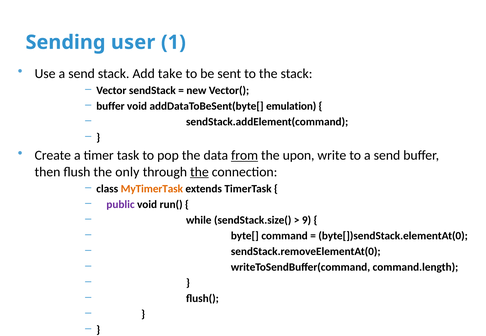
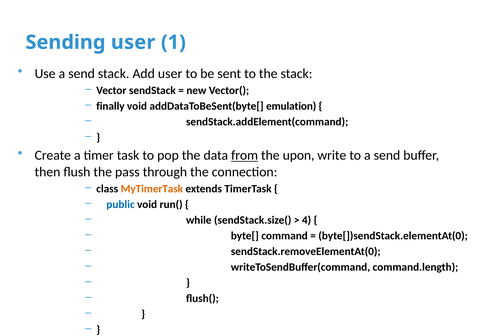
Add take: take -> user
buffer at (110, 106): buffer -> finally
only: only -> pass
the at (199, 172) underline: present -> none
public colour: purple -> blue
9: 9 -> 4
